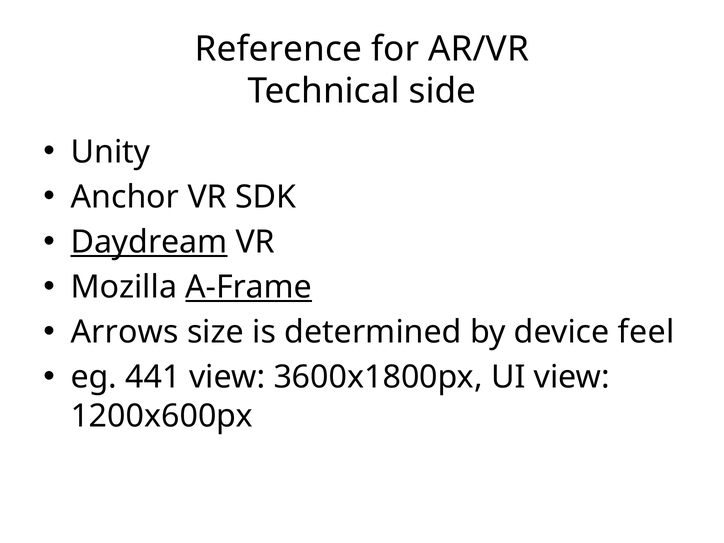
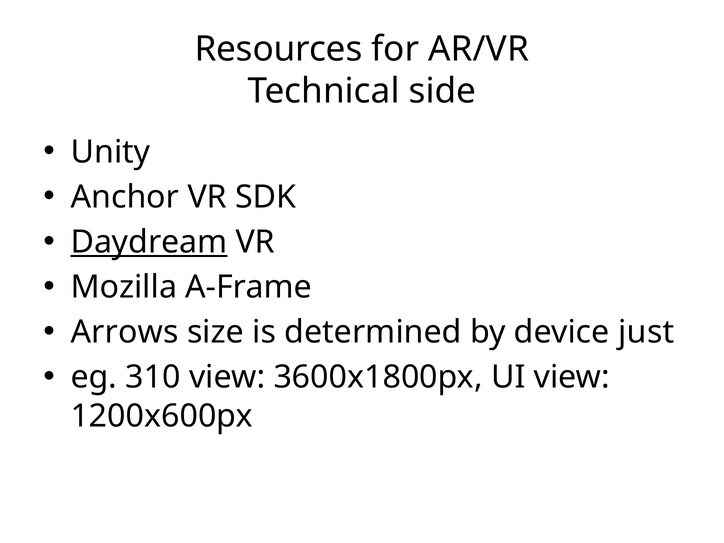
Reference: Reference -> Resources
A-Frame underline: present -> none
feel: feel -> just
441: 441 -> 310
